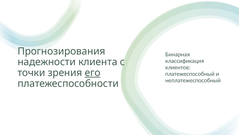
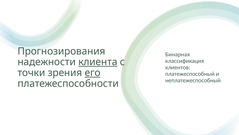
клиента underline: none -> present
